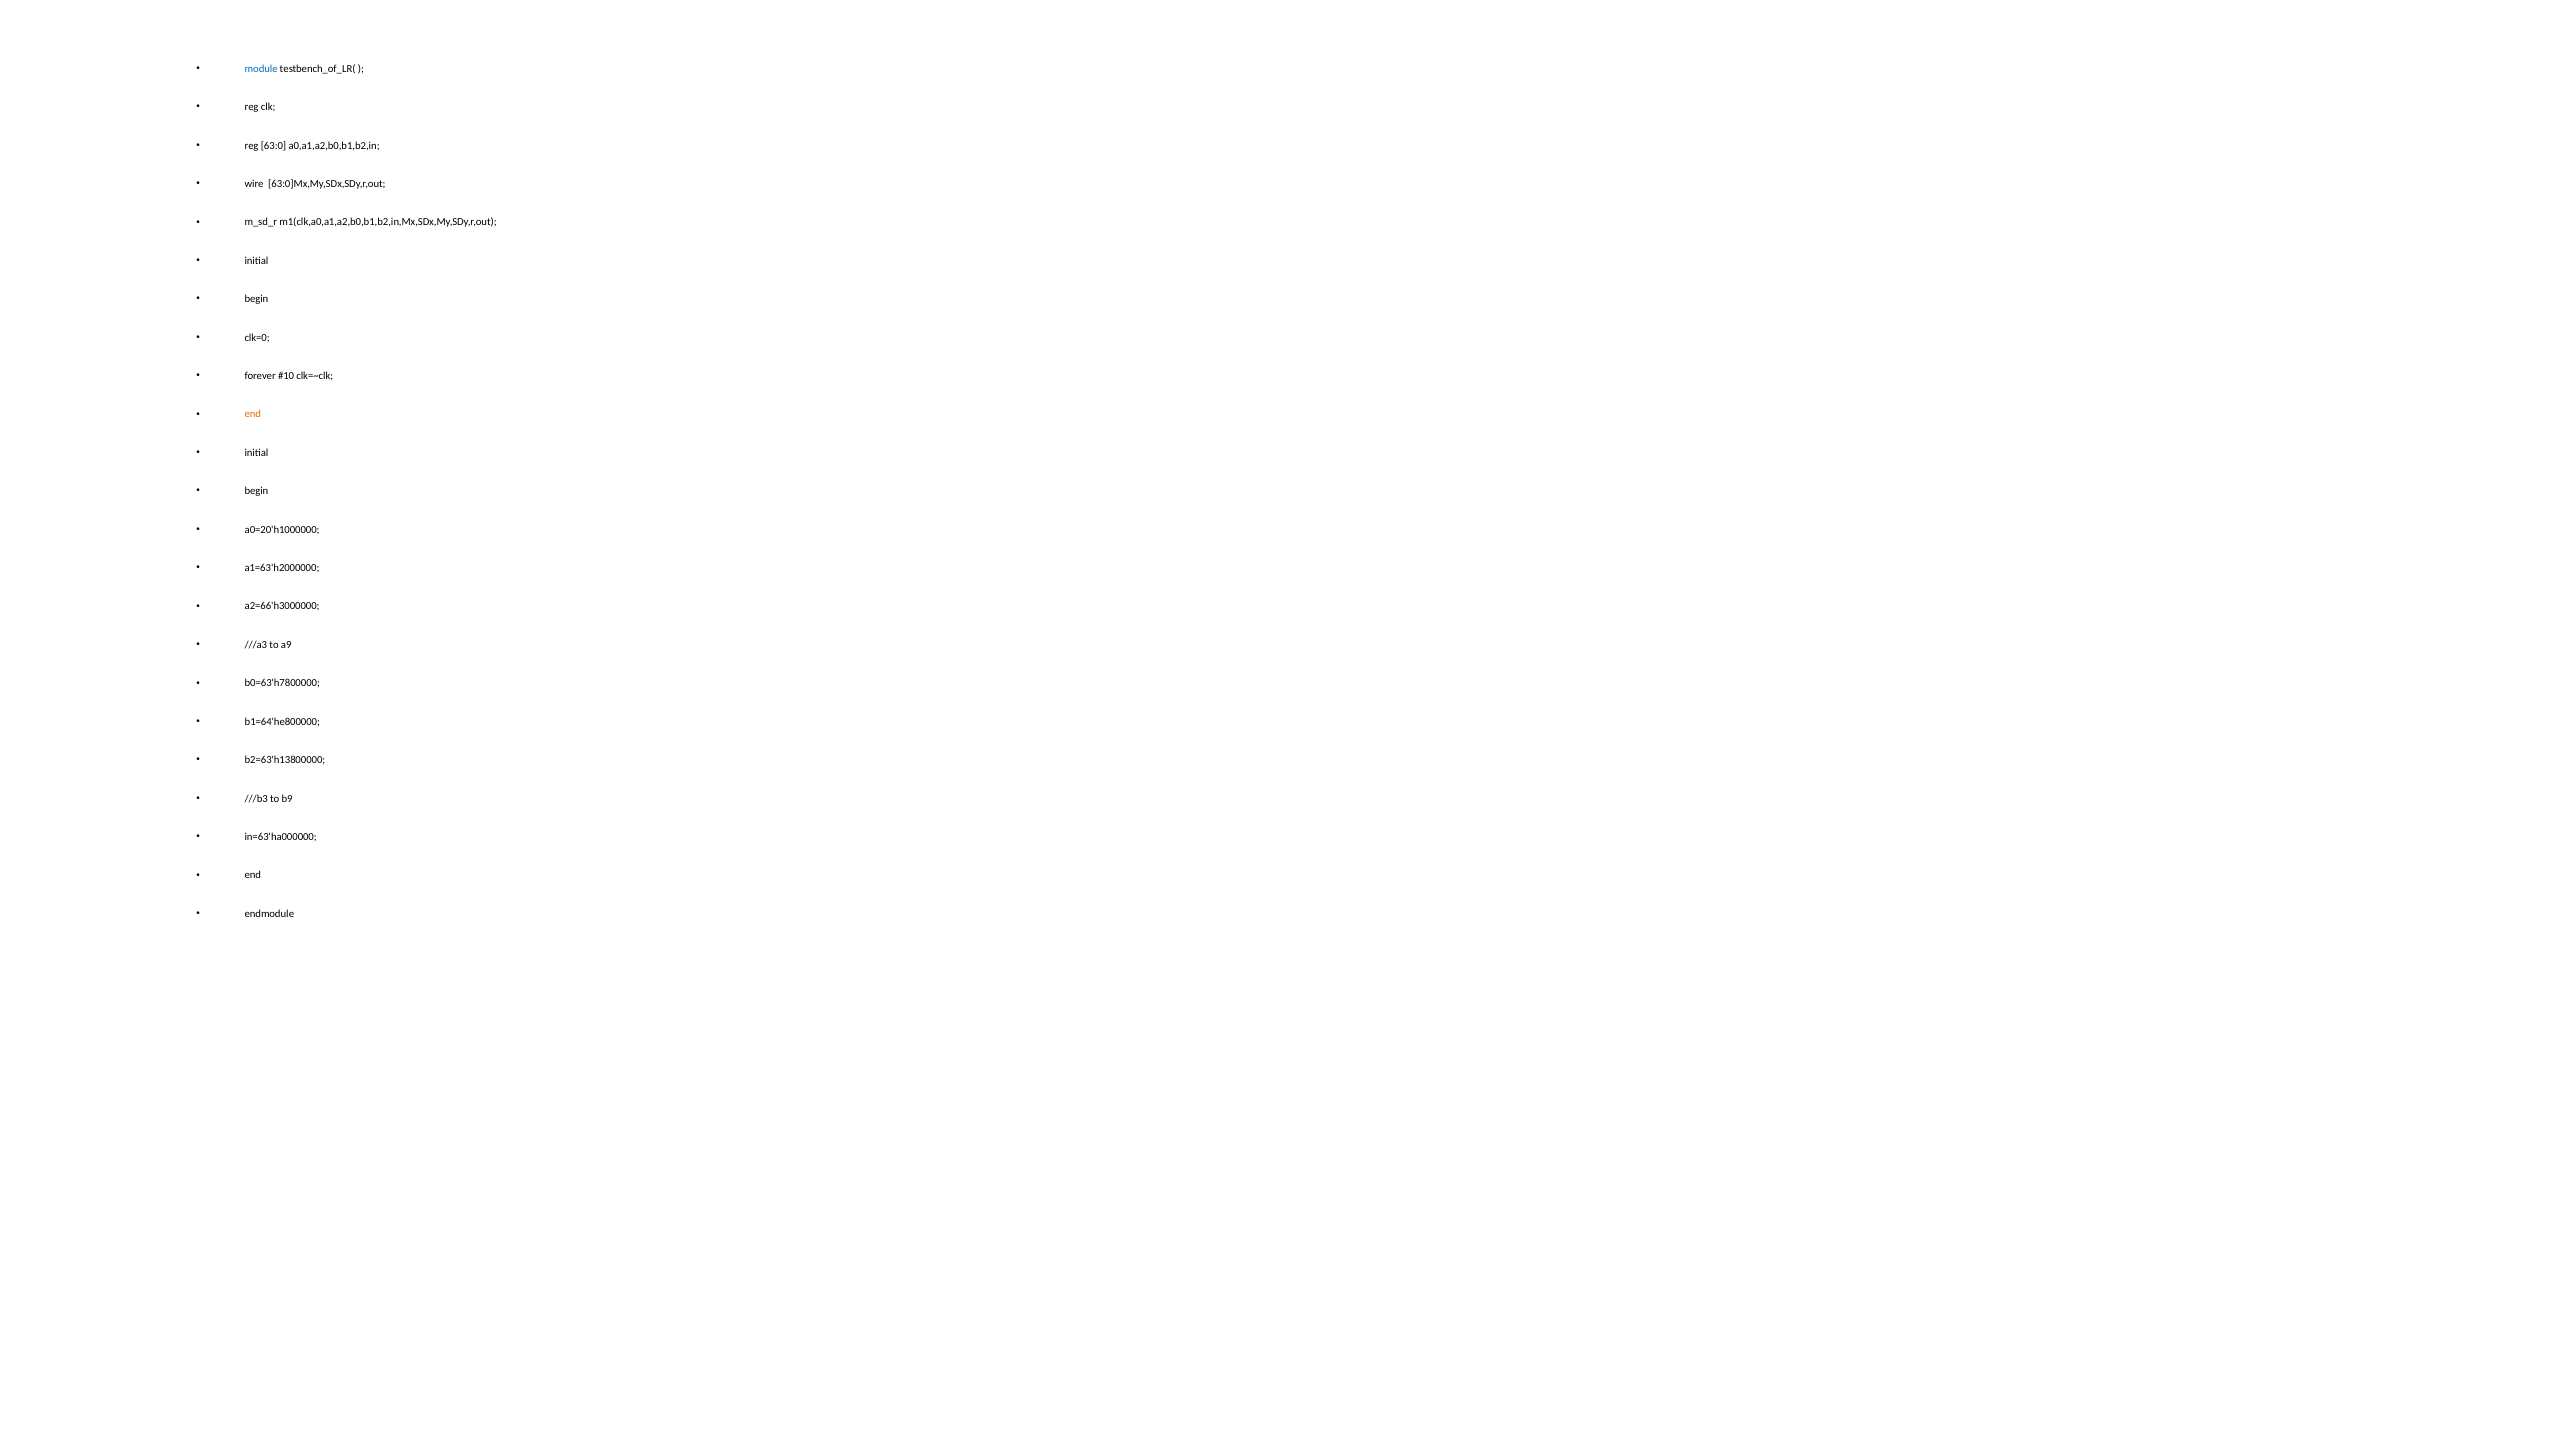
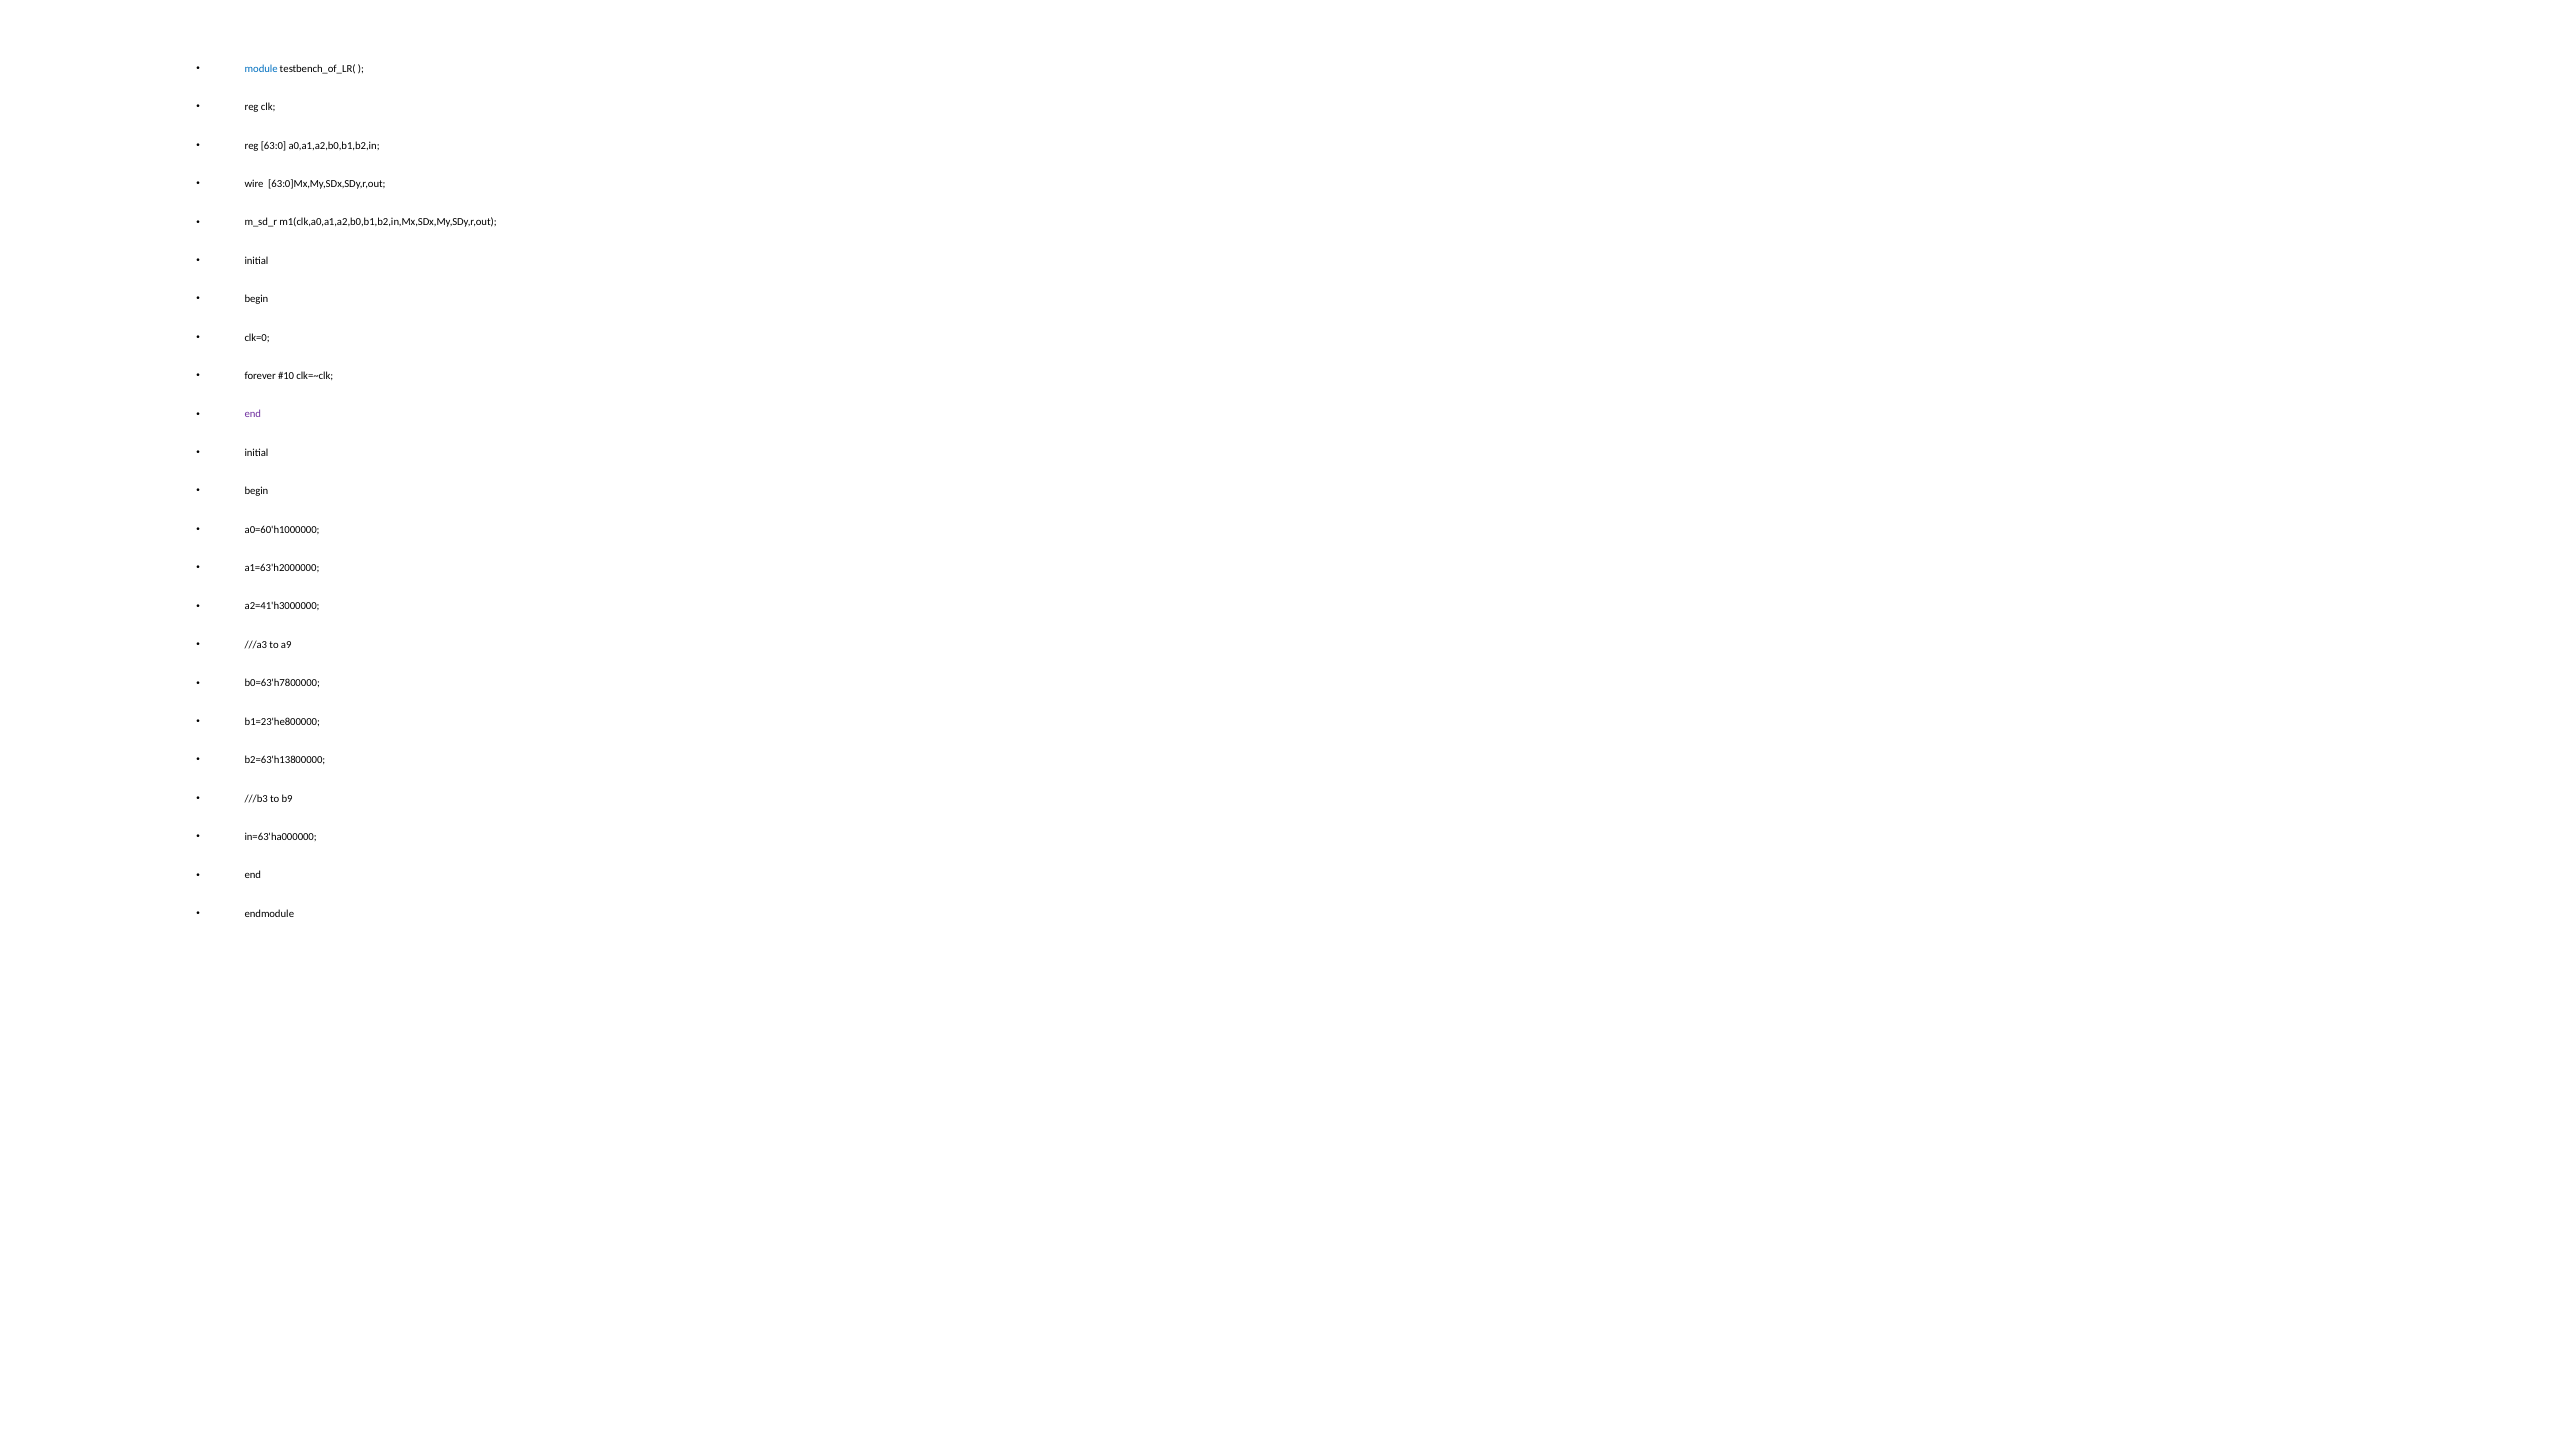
end at (253, 414) colour: orange -> purple
a0=20'h1000000: a0=20'h1000000 -> a0=60'h1000000
a2=66'h3000000: a2=66'h3000000 -> a2=41'h3000000
b1=64'he800000: b1=64'he800000 -> b1=23'he800000
